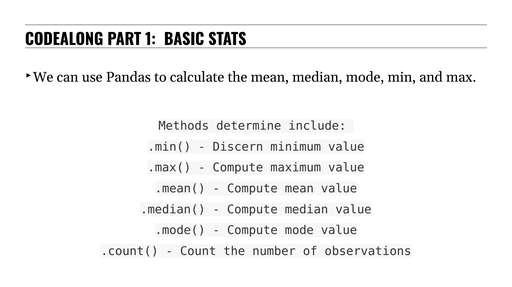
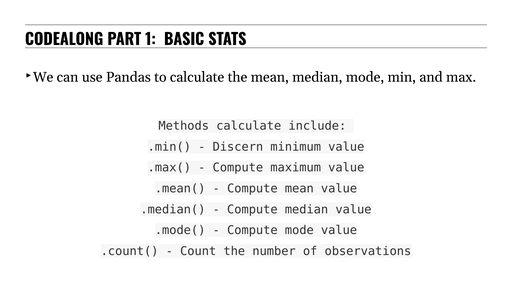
Methods determine: determine -> calculate
